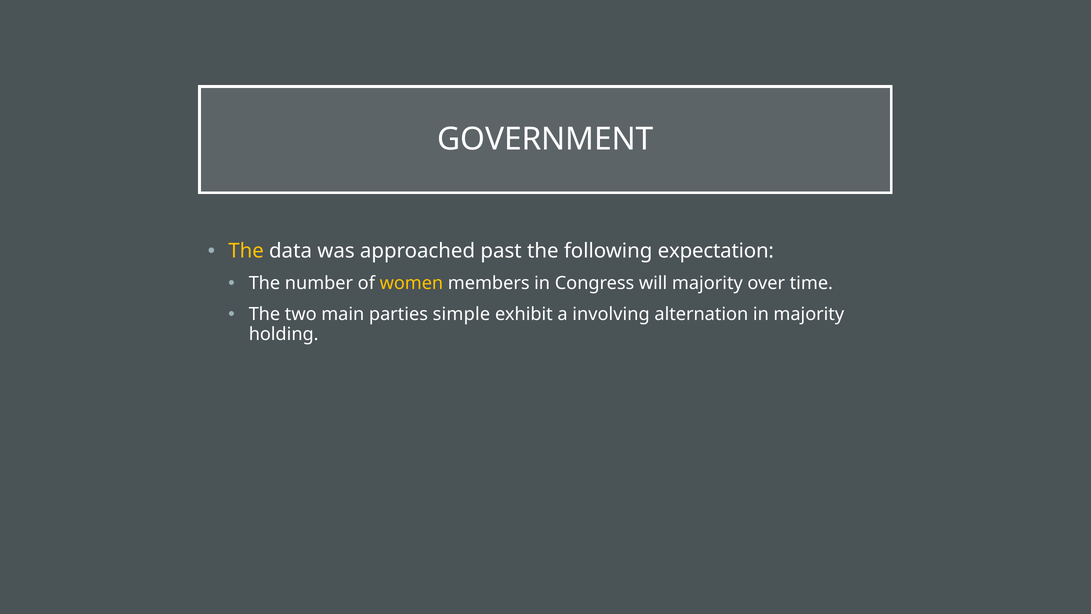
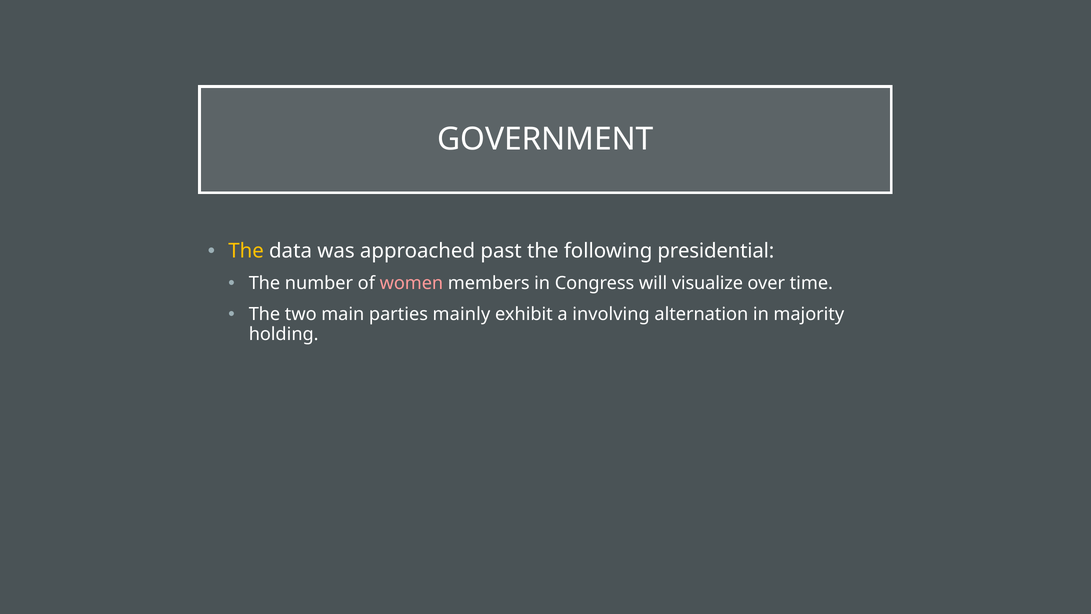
expectation: expectation -> presidential
women colour: yellow -> pink
will majority: majority -> visualize
simple: simple -> mainly
